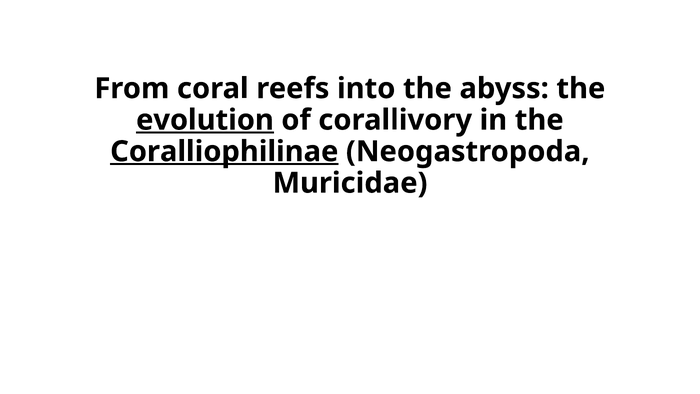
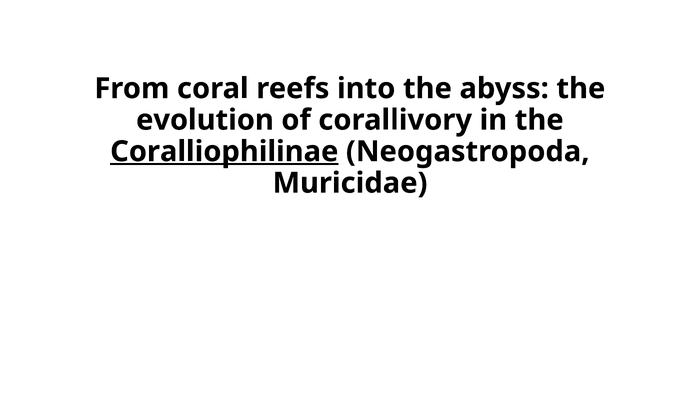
evolution underline: present -> none
